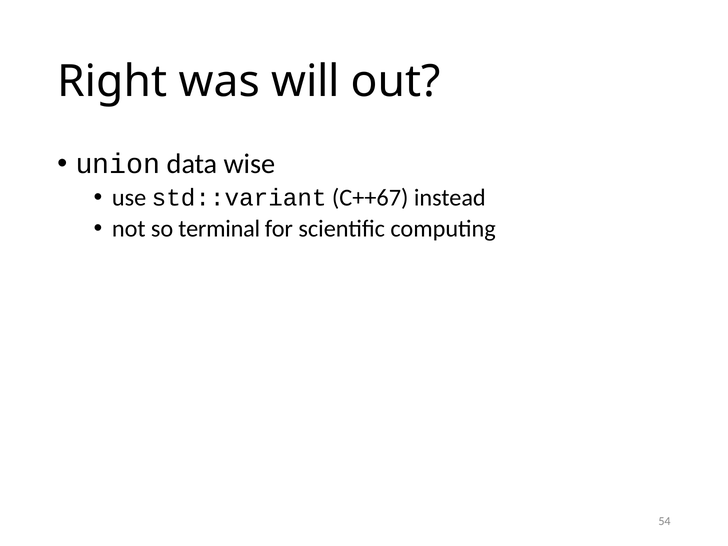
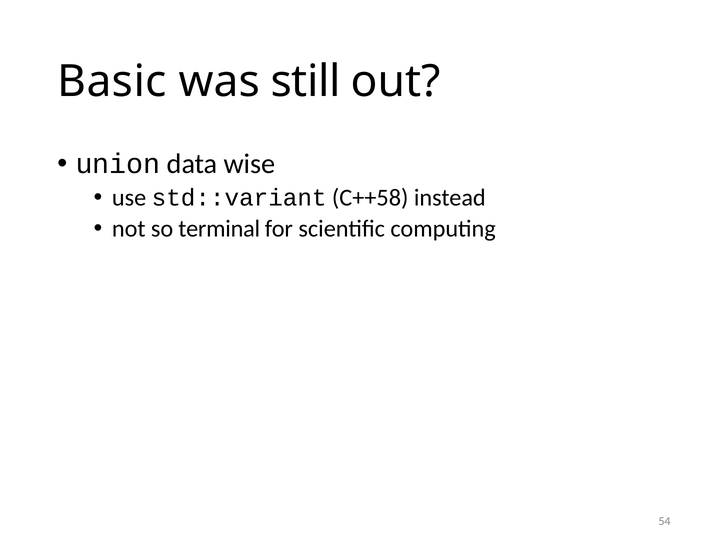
Right: Right -> Basic
will: will -> still
C++67: C++67 -> C++58
